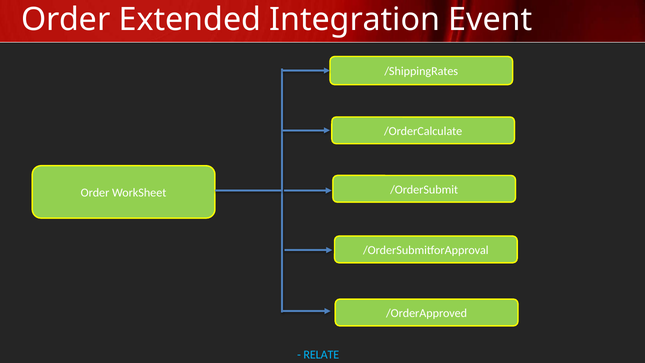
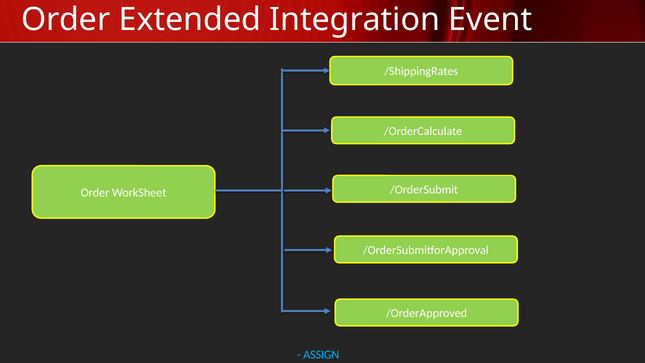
RELATE: RELATE -> ASSIGN
